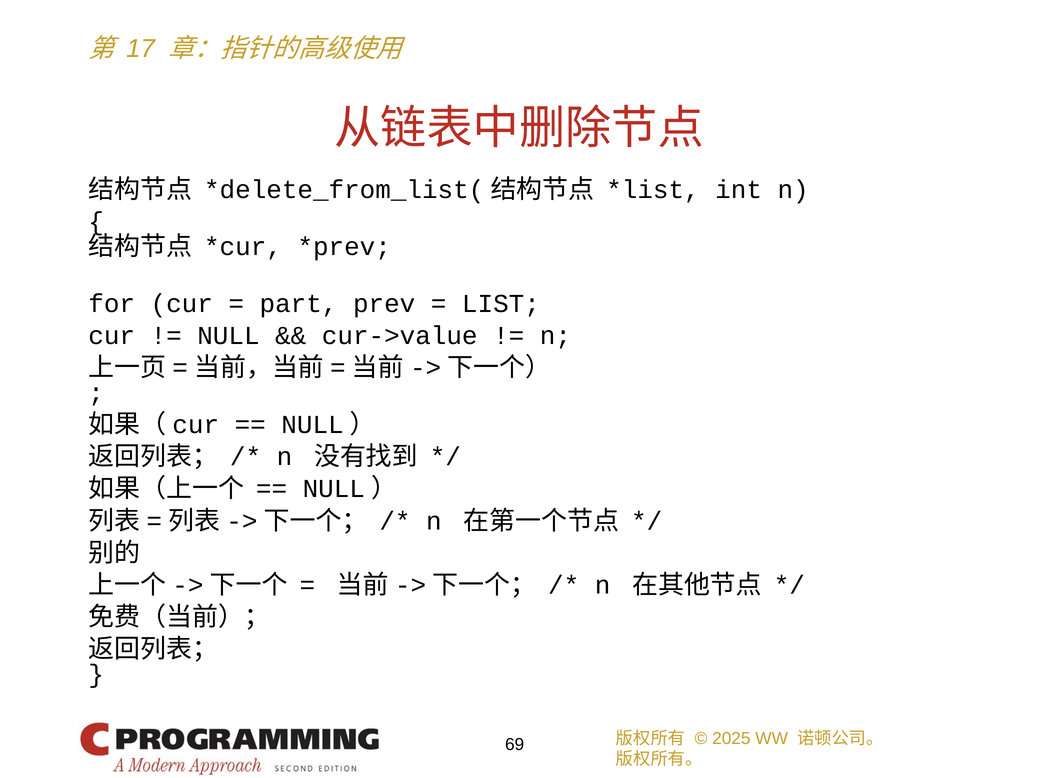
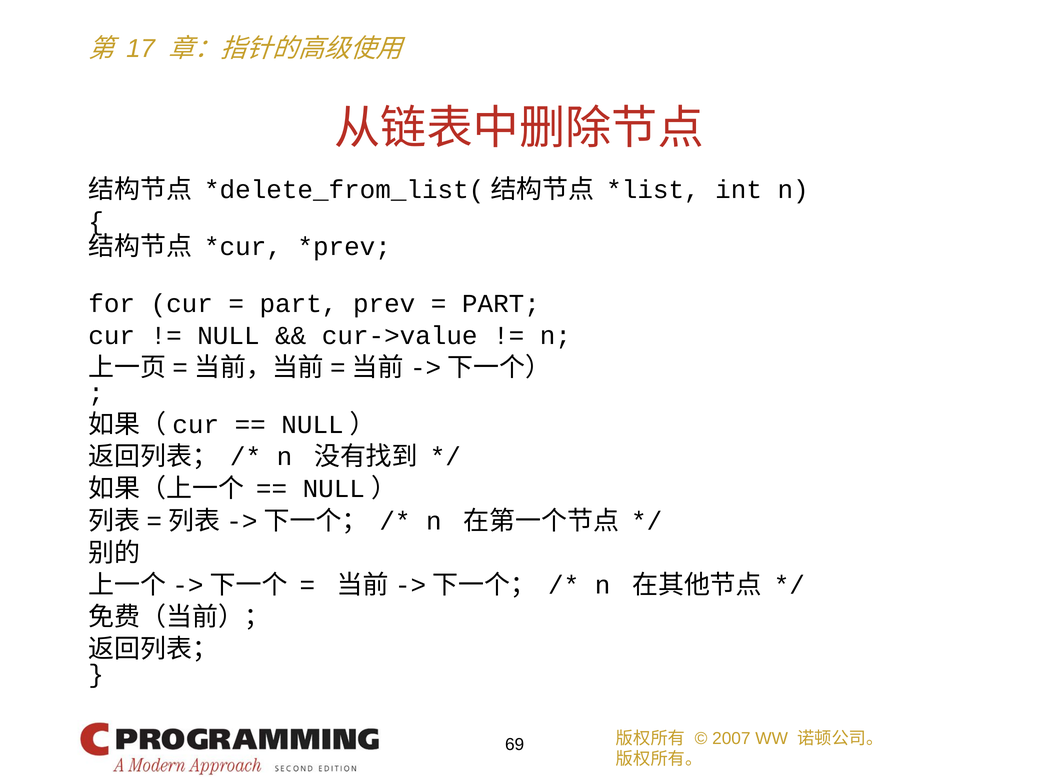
LIST at (501, 304): LIST -> PART
2025: 2025 -> 2007
